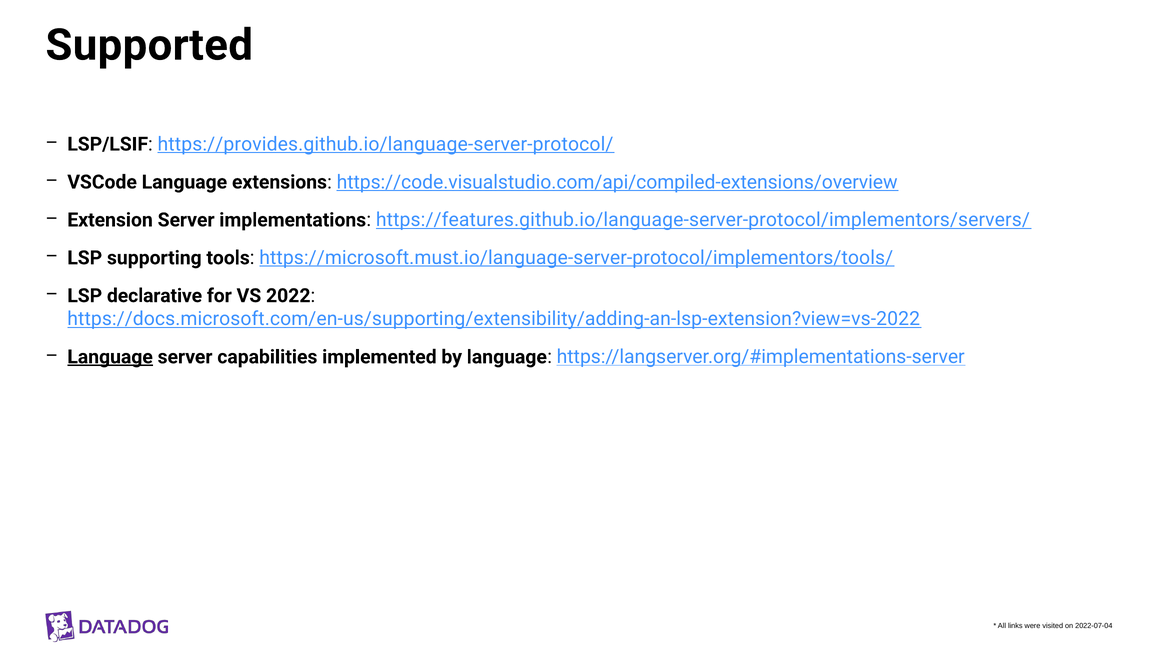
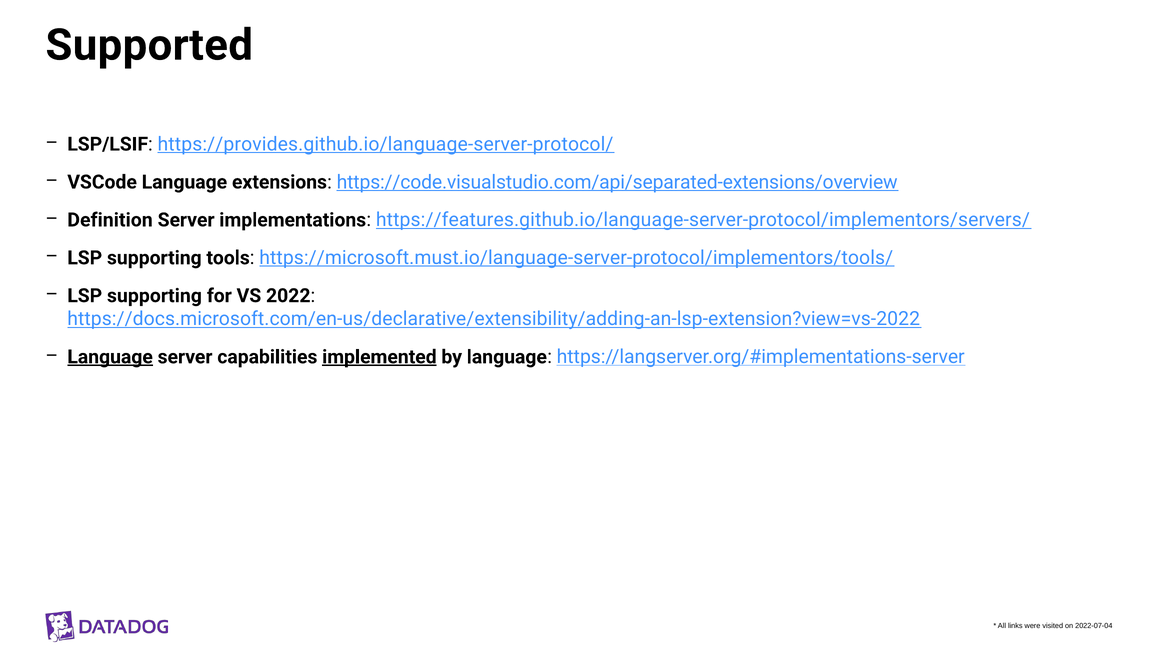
https://code.visualstudio.com/api/compiled-extensions/overview: https://code.visualstudio.com/api/compiled-extensions/overview -> https://code.visualstudio.com/api/separated-extensions/overview
Extension: Extension -> Definition
declarative at (155, 296): declarative -> supporting
https://docs.microsoft.com/en-us/supporting/extensibility/adding-an-lsp-extension?view=vs-2022: https://docs.microsoft.com/en-us/supporting/extensibility/adding-an-lsp-extension?view=vs-2022 -> https://docs.microsoft.com/en-us/declarative/extensibility/adding-an-lsp-extension?view=vs-2022
implemented underline: none -> present
